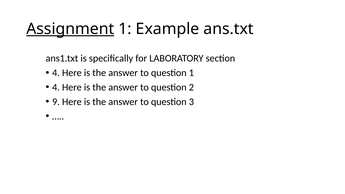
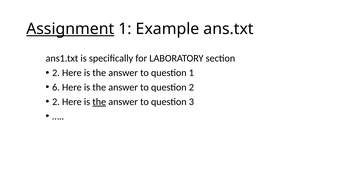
4 at (56, 73): 4 -> 2
4 at (56, 87): 4 -> 6
9 at (56, 102): 9 -> 2
the at (99, 102) underline: none -> present
